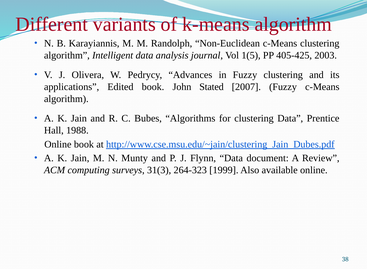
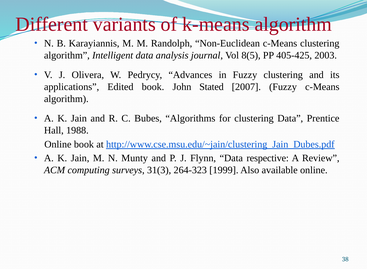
1(5: 1(5 -> 8(5
document: document -> respective
